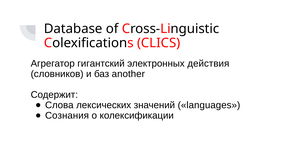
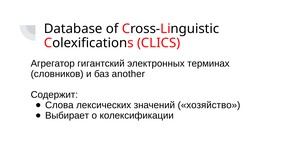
действия: действия -> терминах
languages: languages -> хозяйство
Сознания: Сознания -> Выбирает
